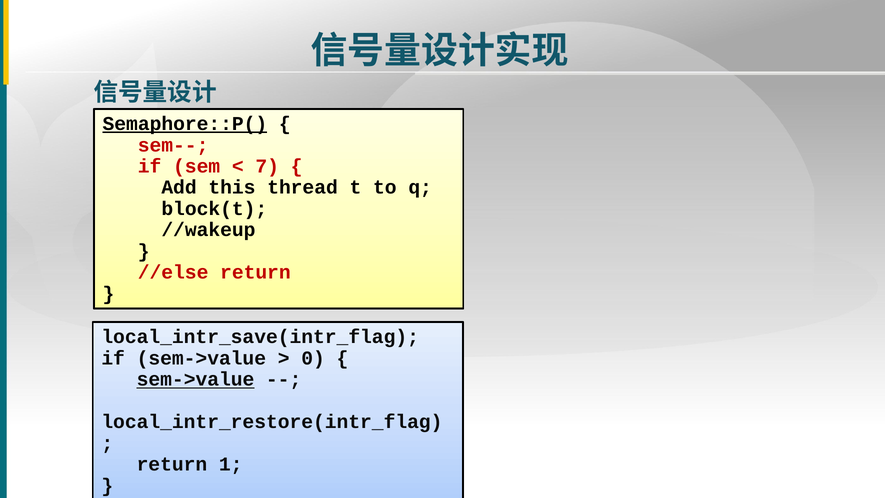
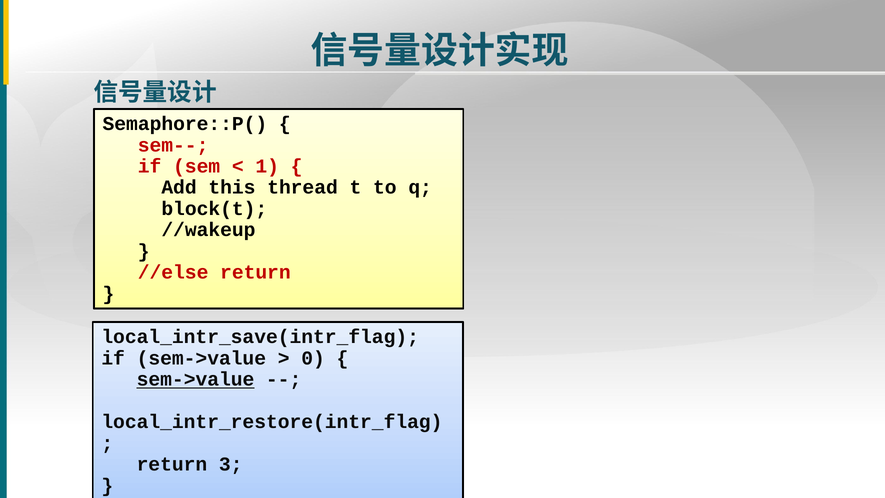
Semaphore::P( underline: present -> none
7: 7 -> 1
1: 1 -> 3
